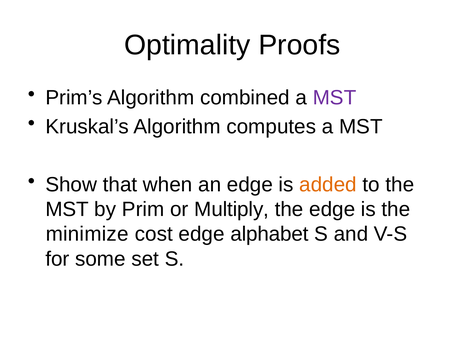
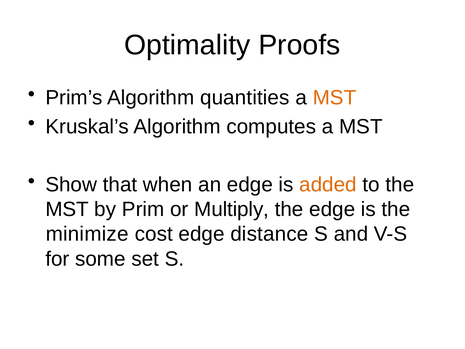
combined: combined -> quantities
MST at (334, 98) colour: purple -> orange
alphabet: alphabet -> distance
